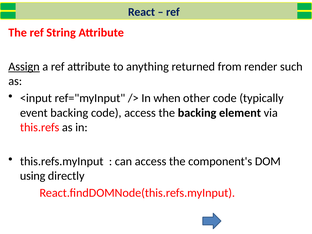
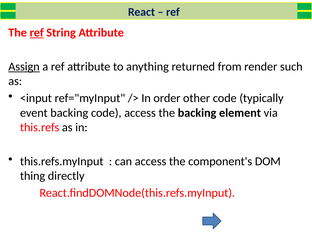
ref at (37, 33) underline: none -> present
when: when -> order
using: using -> thing
